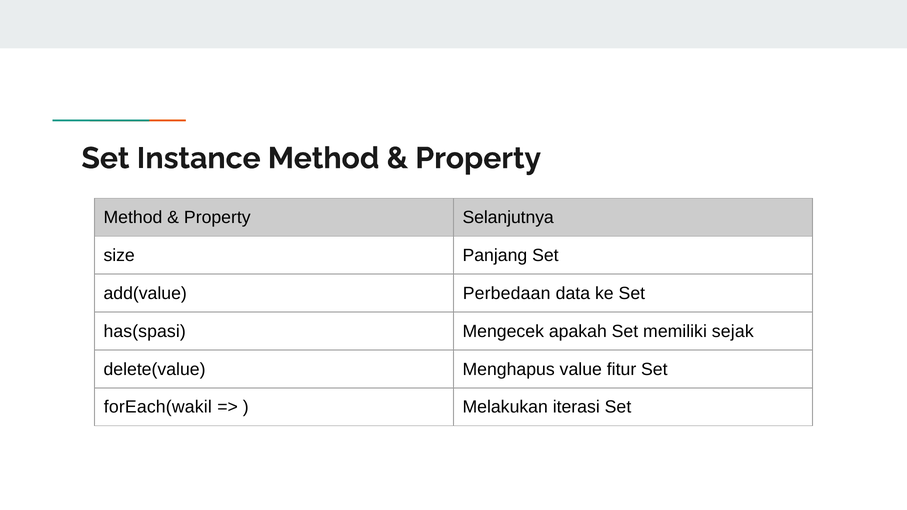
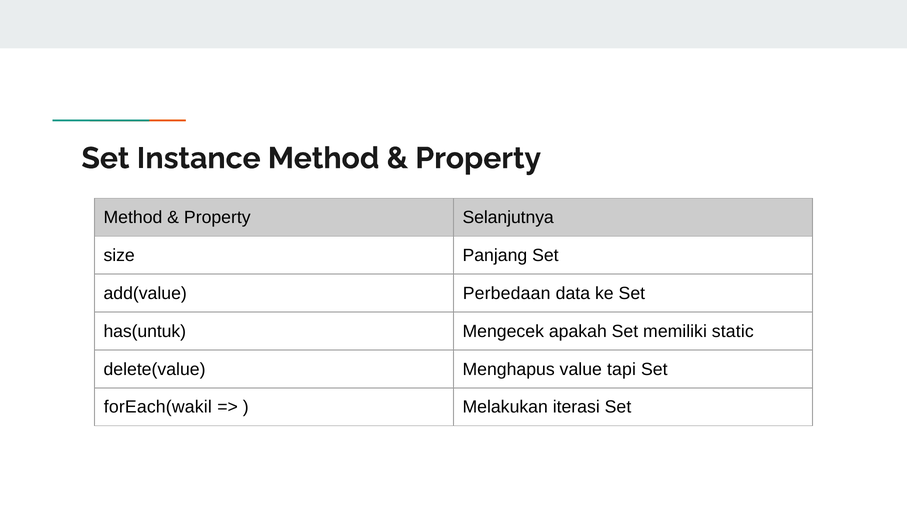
has(spasi: has(spasi -> has(untuk
sejak: sejak -> static
fitur: fitur -> tapi
